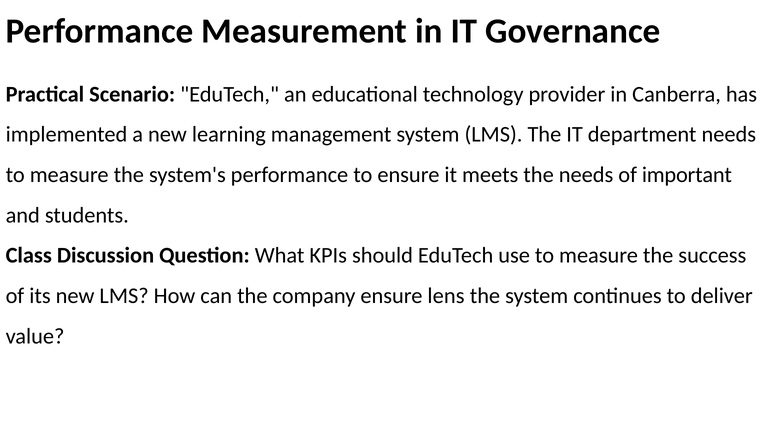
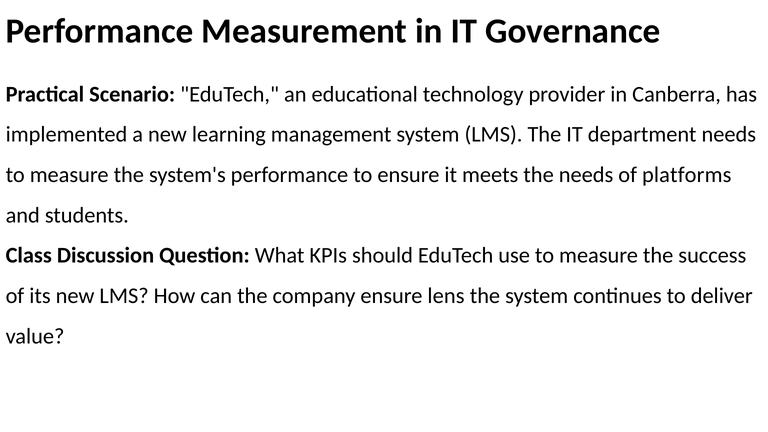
important: important -> platforms
